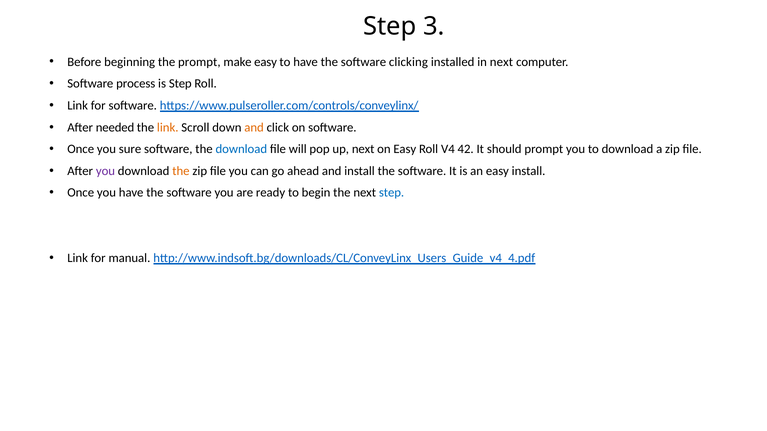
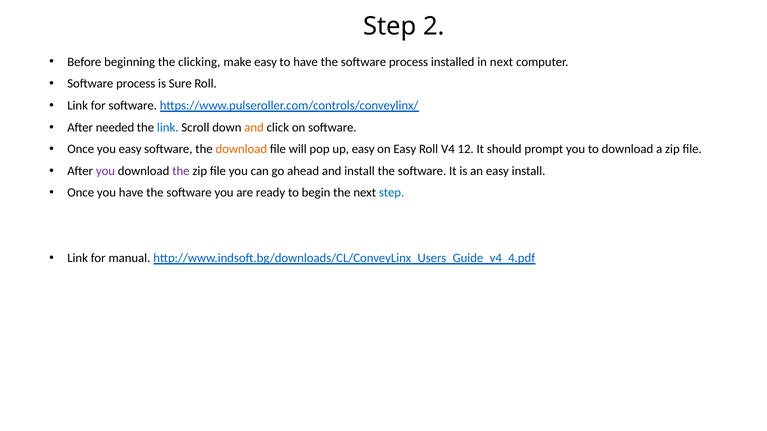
3: 3 -> 2
the prompt: prompt -> clicking
the software clicking: clicking -> process
is Step: Step -> Sure
link at (168, 128) colour: orange -> blue
you sure: sure -> easy
download at (241, 149) colour: blue -> orange
up next: next -> easy
42: 42 -> 12
the at (181, 171) colour: orange -> purple
